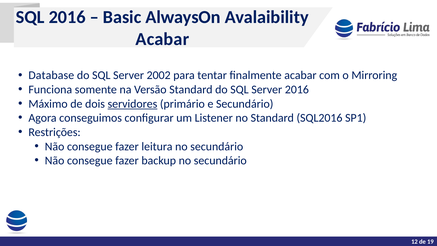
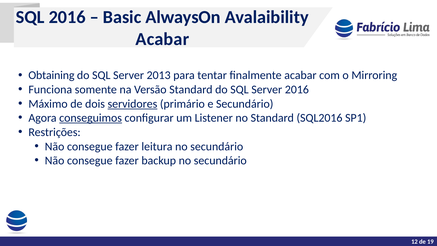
Database: Database -> Obtaining
2002: 2002 -> 2013
conseguimos underline: none -> present
